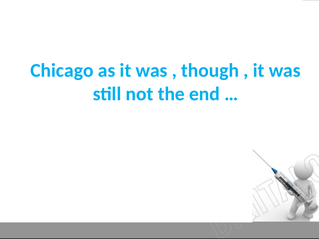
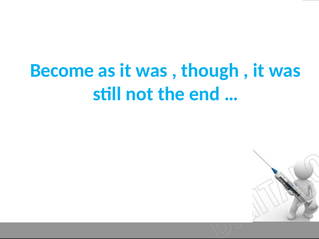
Chicago: Chicago -> Become
